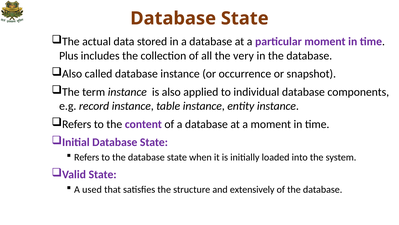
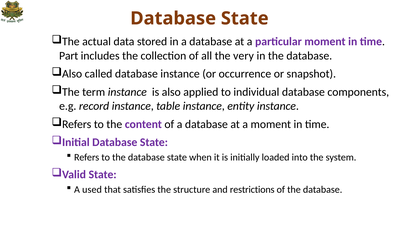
Plus: Plus -> Part
extensively: extensively -> restrictions
